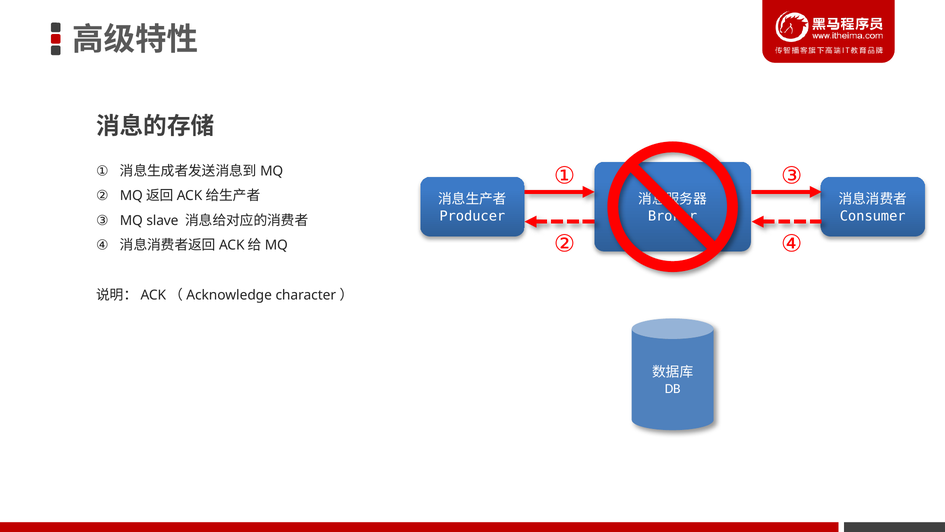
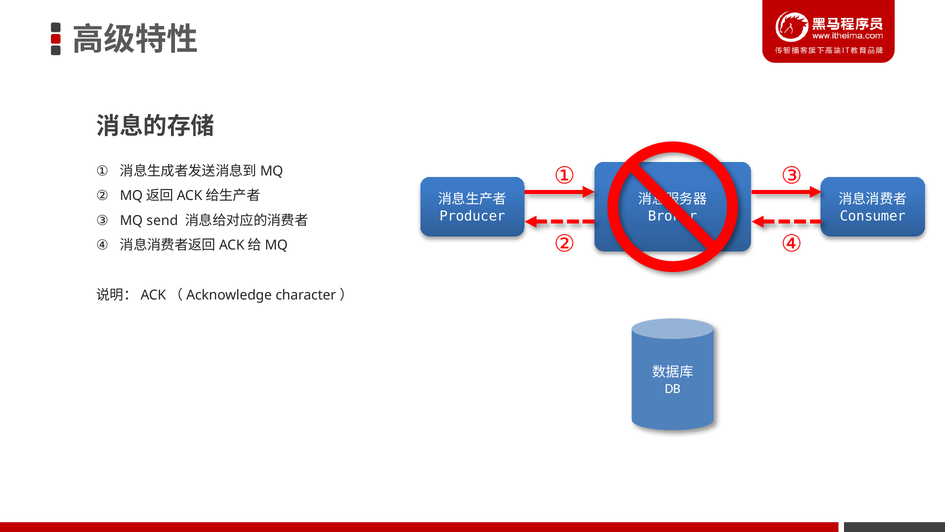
slave: slave -> send
